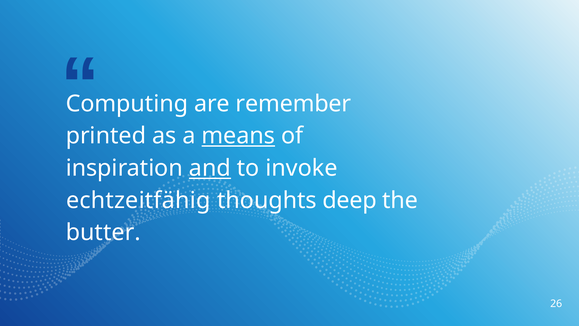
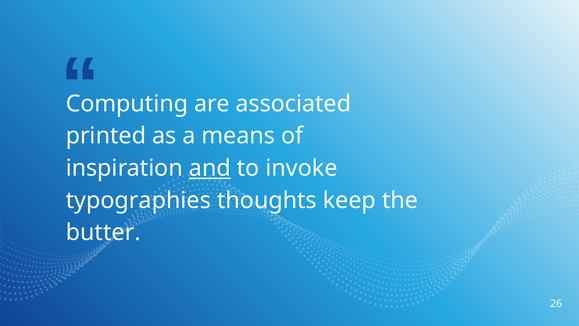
remember: remember -> associated
means underline: present -> none
echtzeitfähig: echtzeitfähig -> typographies
deep: deep -> keep
